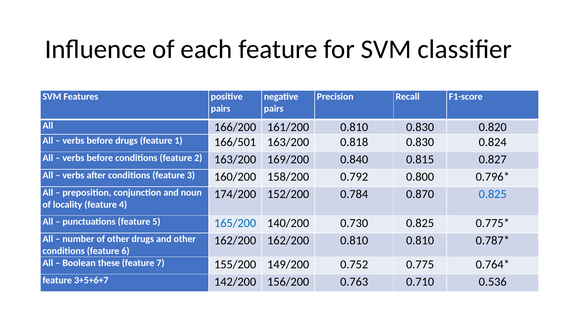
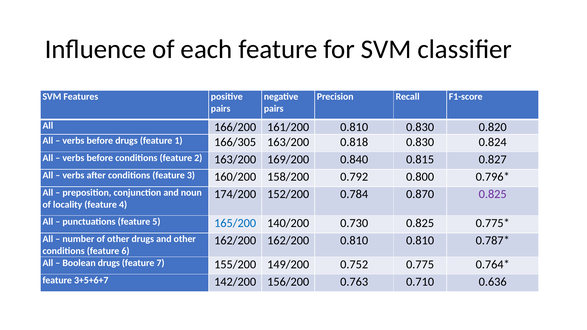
166/501: 166/501 -> 166/305
0.825 at (493, 194) colour: blue -> purple
Boolean these: these -> drugs
0.536: 0.536 -> 0.636
